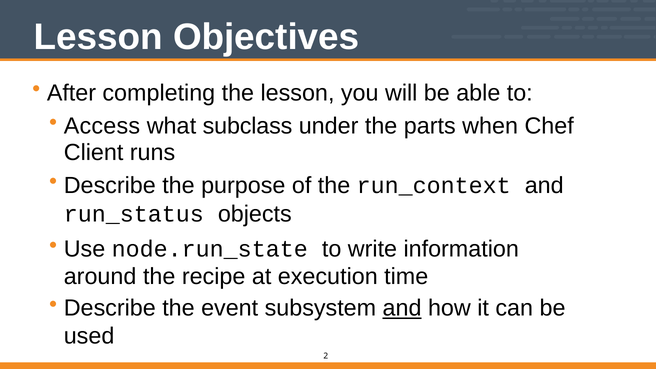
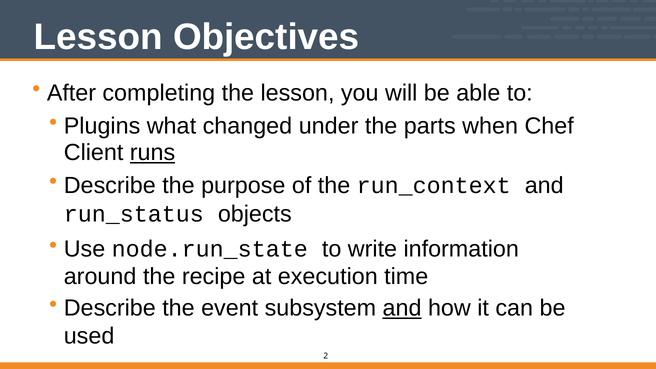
Access: Access -> Plugins
subclass: subclass -> changed
runs underline: none -> present
